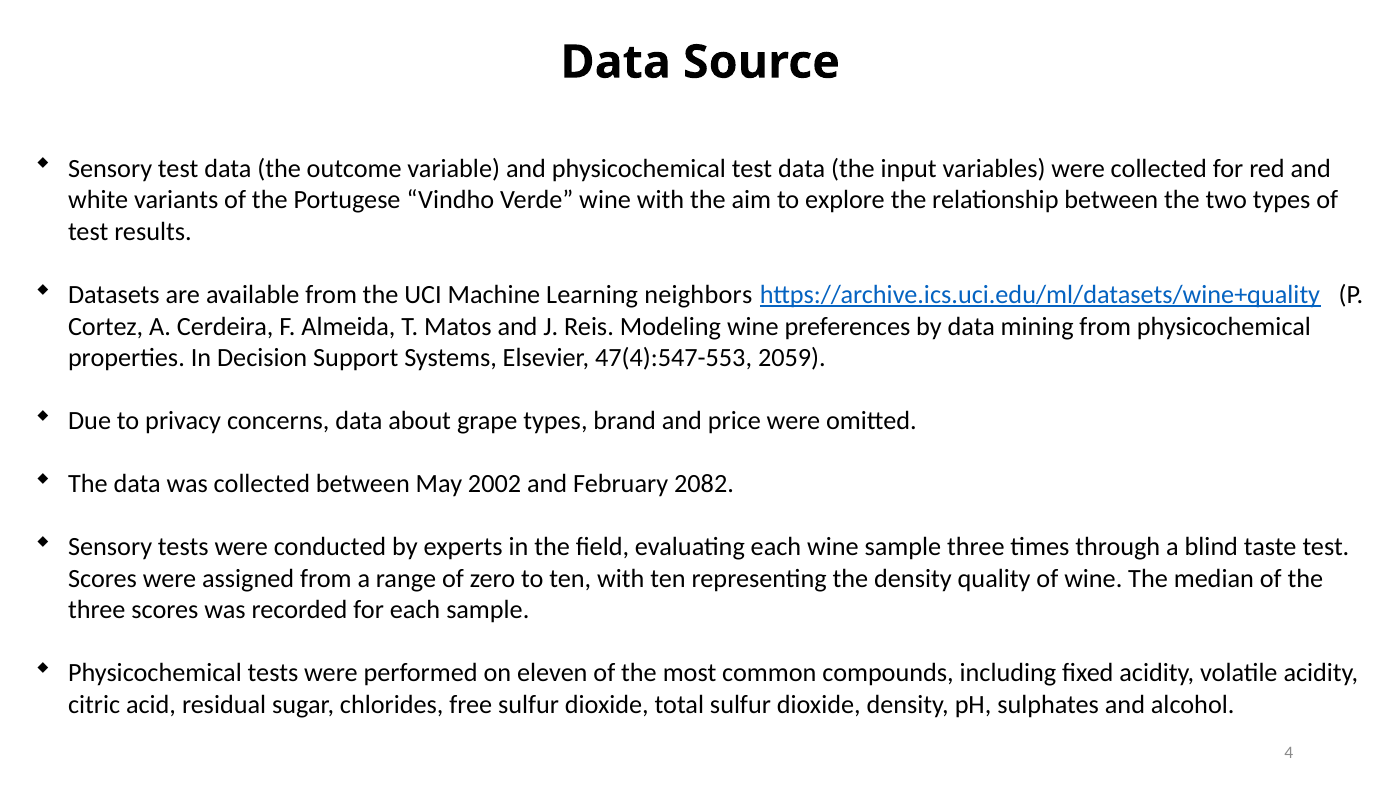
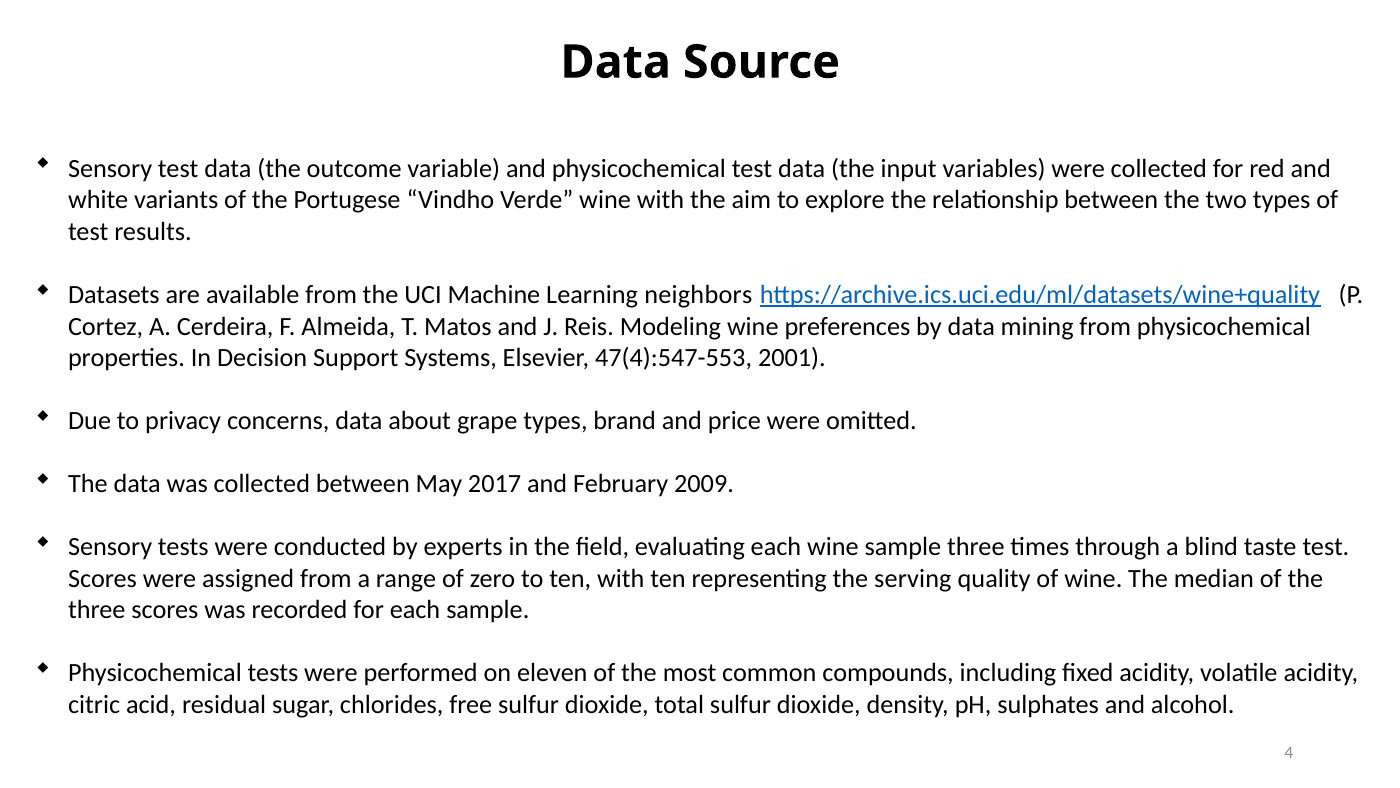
2059: 2059 -> 2001
2002: 2002 -> 2017
2082: 2082 -> 2009
the density: density -> serving
